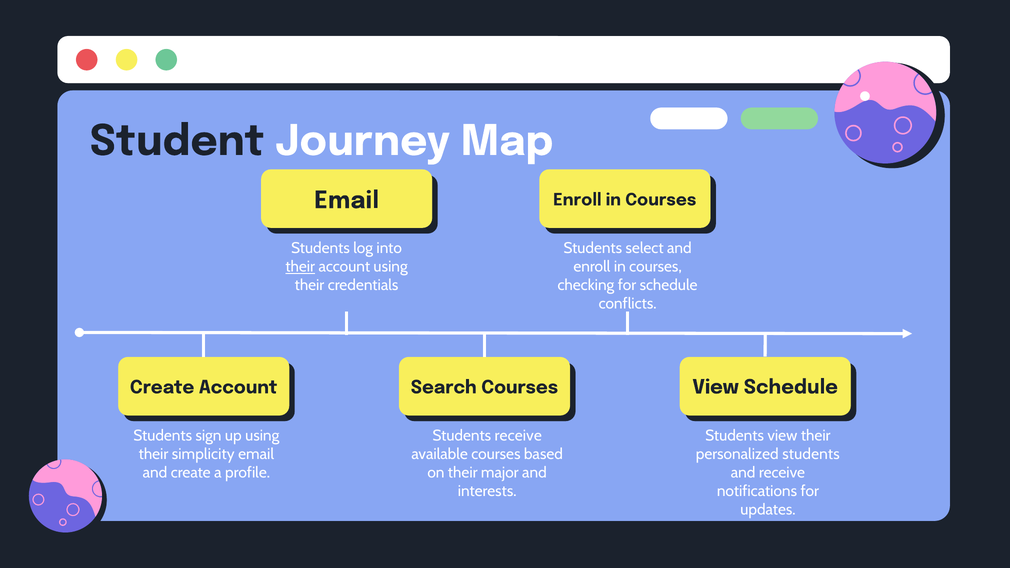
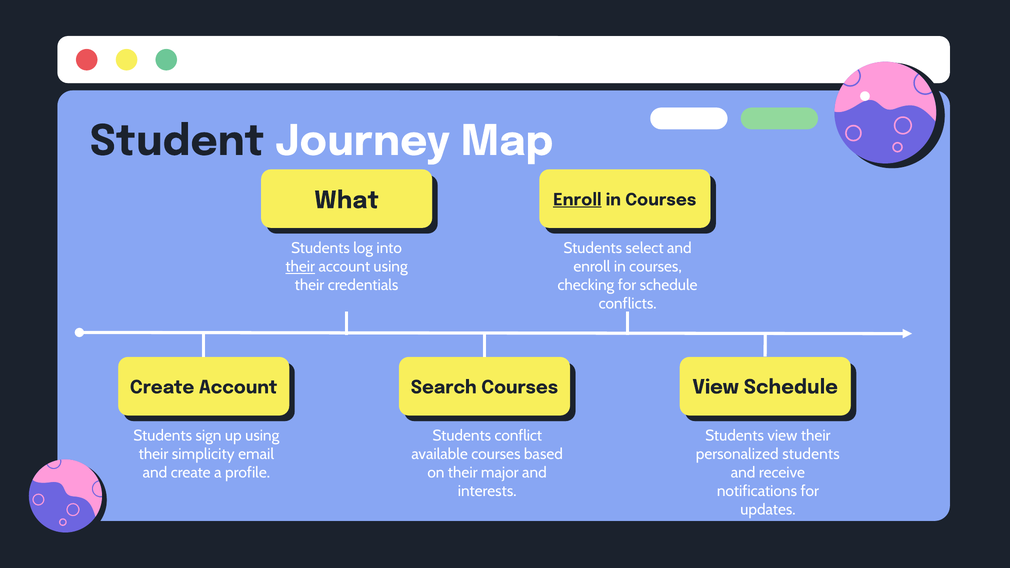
Email at (347, 200): Email -> What
Enroll at (577, 200) underline: none -> present
Students receive: receive -> conflict
